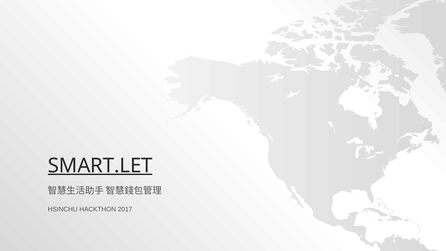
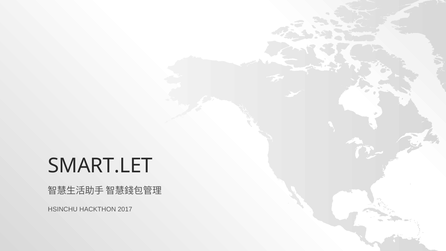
SMART.LET underline: present -> none
